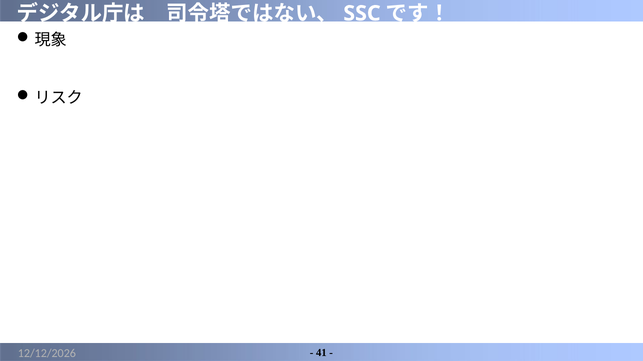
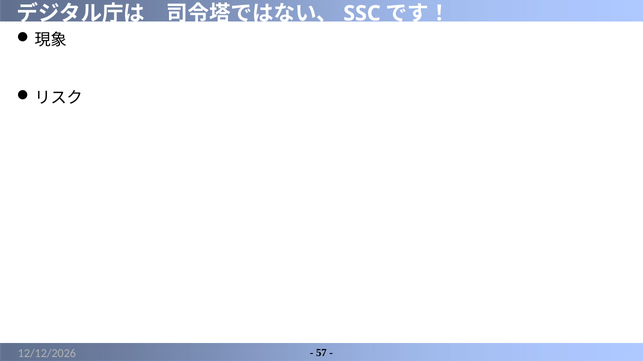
41: 41 -> 57
